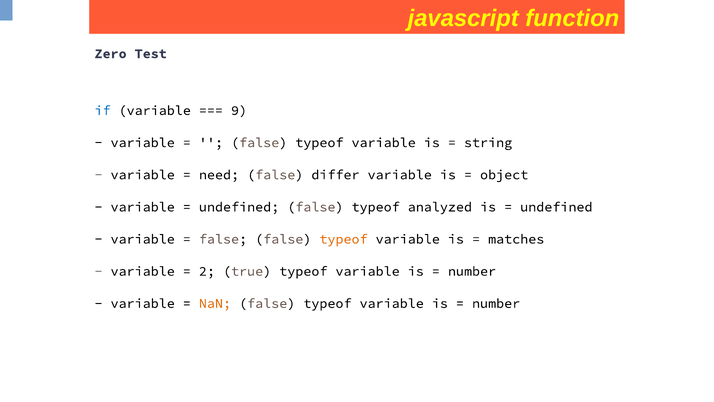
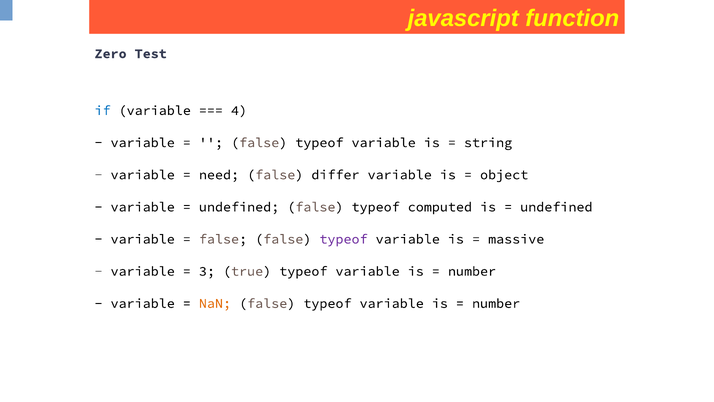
9: 9 -> 4
analyzed: analyzed -> computed
typeof at (343, 239) colour: orange -> purple
matches: matches -> massive
2: 2 -> 3
